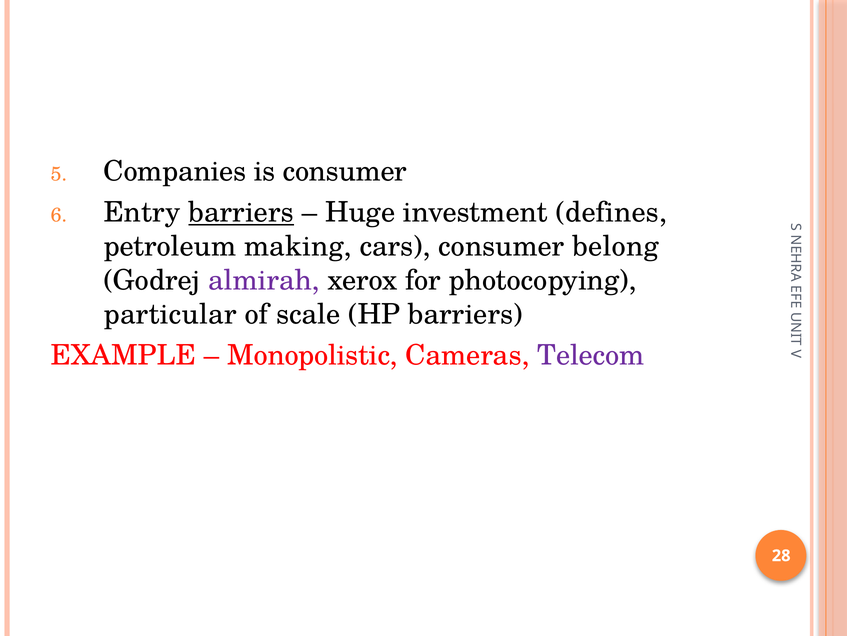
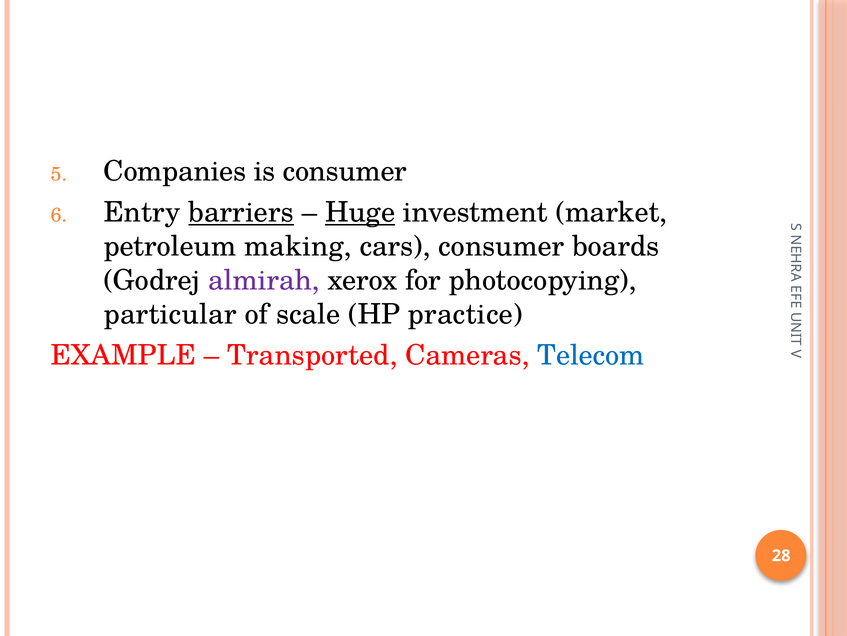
Huge underline: none -> present
defines: defines -> market
belong: belong -> boards
HP barriers: barriers -> practice
Monopolistic: Monopolistic -> Transported
Telecom colour: purple -> blue
